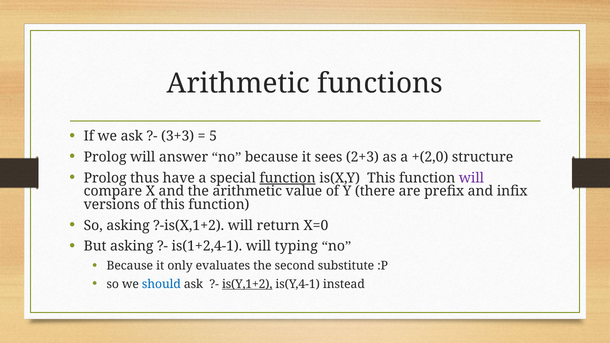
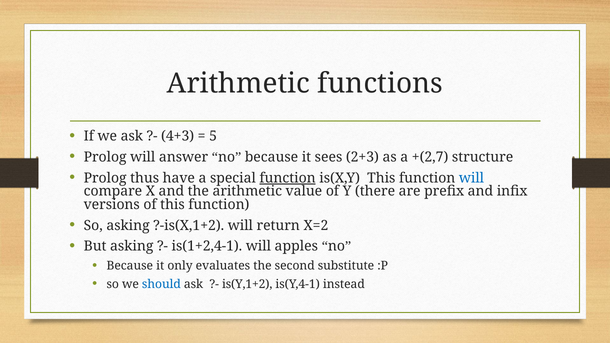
3+3: 3+3 -> 4+3
+(2,0: +(2,0 -> +(2,7
will at (471, 178) colour: purple -> blue
X=0: X=0 -> X=2
typing: typing -> apples
is(Y,1+2 underline: present -> none
